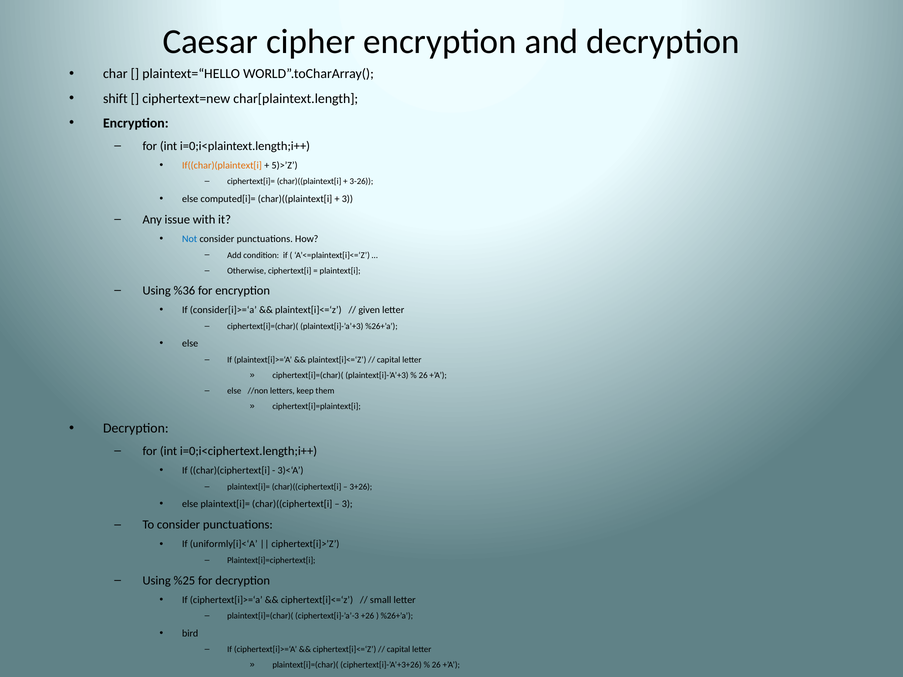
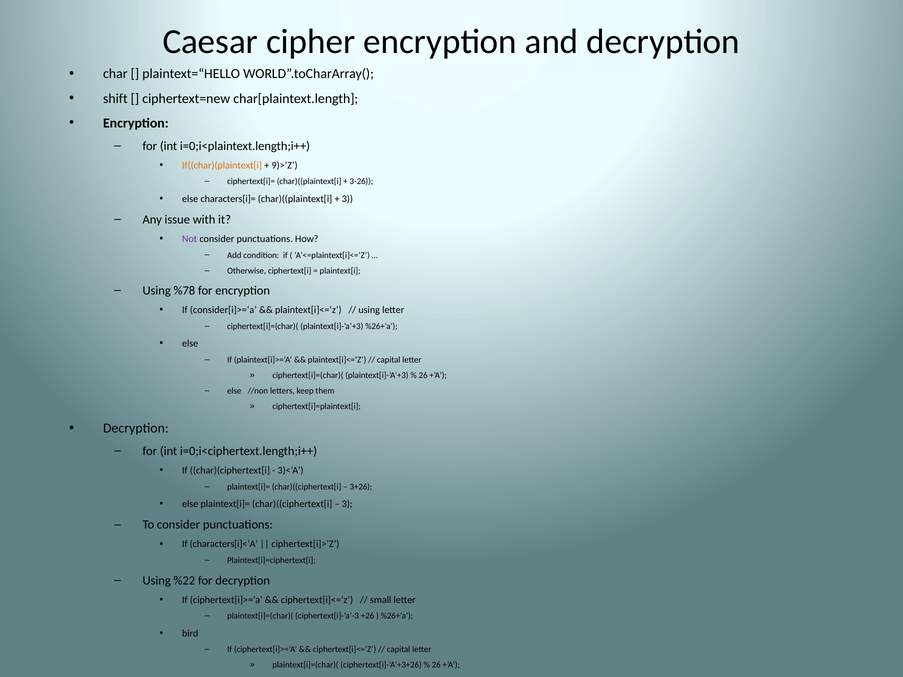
5)>’Z: 5)>’Z -> 9)>’Z
computed[i]=: computed[i]= -> characters[i]=
Not colour: blue -> purple
%36: %36 -> %78
given at (369, 310): given -> using
uniformly[i]<‘A: uniformly[i]<‘A -> characters[i]<‘A
%25: %25 -> %22
